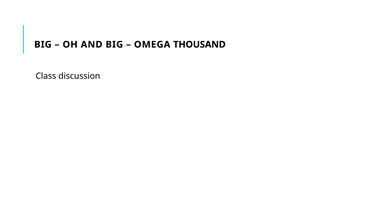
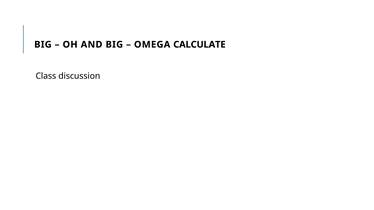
THOUSAND: THOUSAND -> CALCULATE
